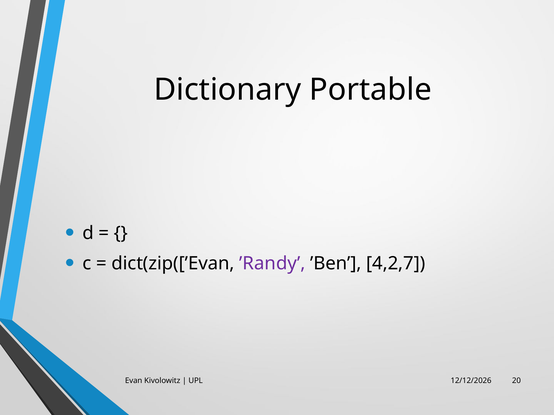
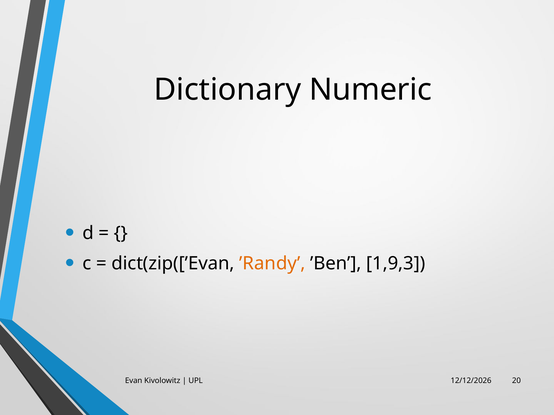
Portable: Portable -> Numeric
’Randy colour: purple -> orange
4,2,7: 4,2,7 -> 1,9,3
